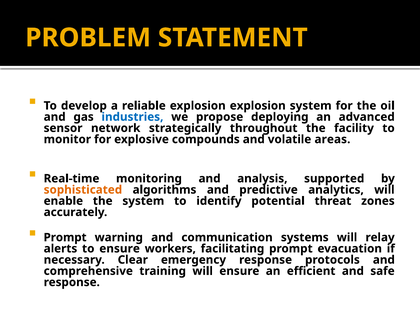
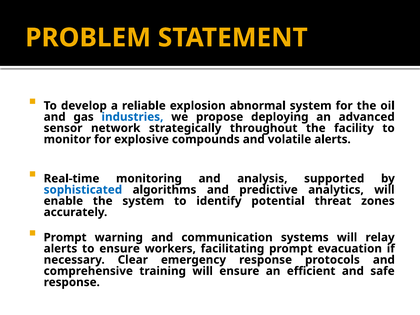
explosion explosion: explosion -> abnormal
volatile areas: areas -> alerts
sophisticated colour: orange -> blue
